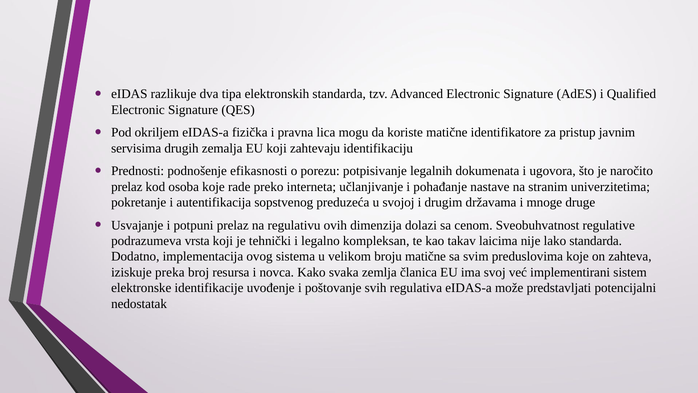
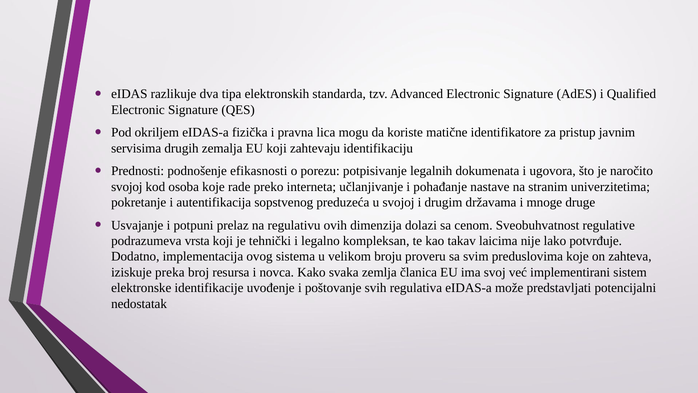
prelaz at (127, 187): prelaz -> svojoj
lako standarda: standarda -> potvrđuje
broju matične: matične -> proveru
